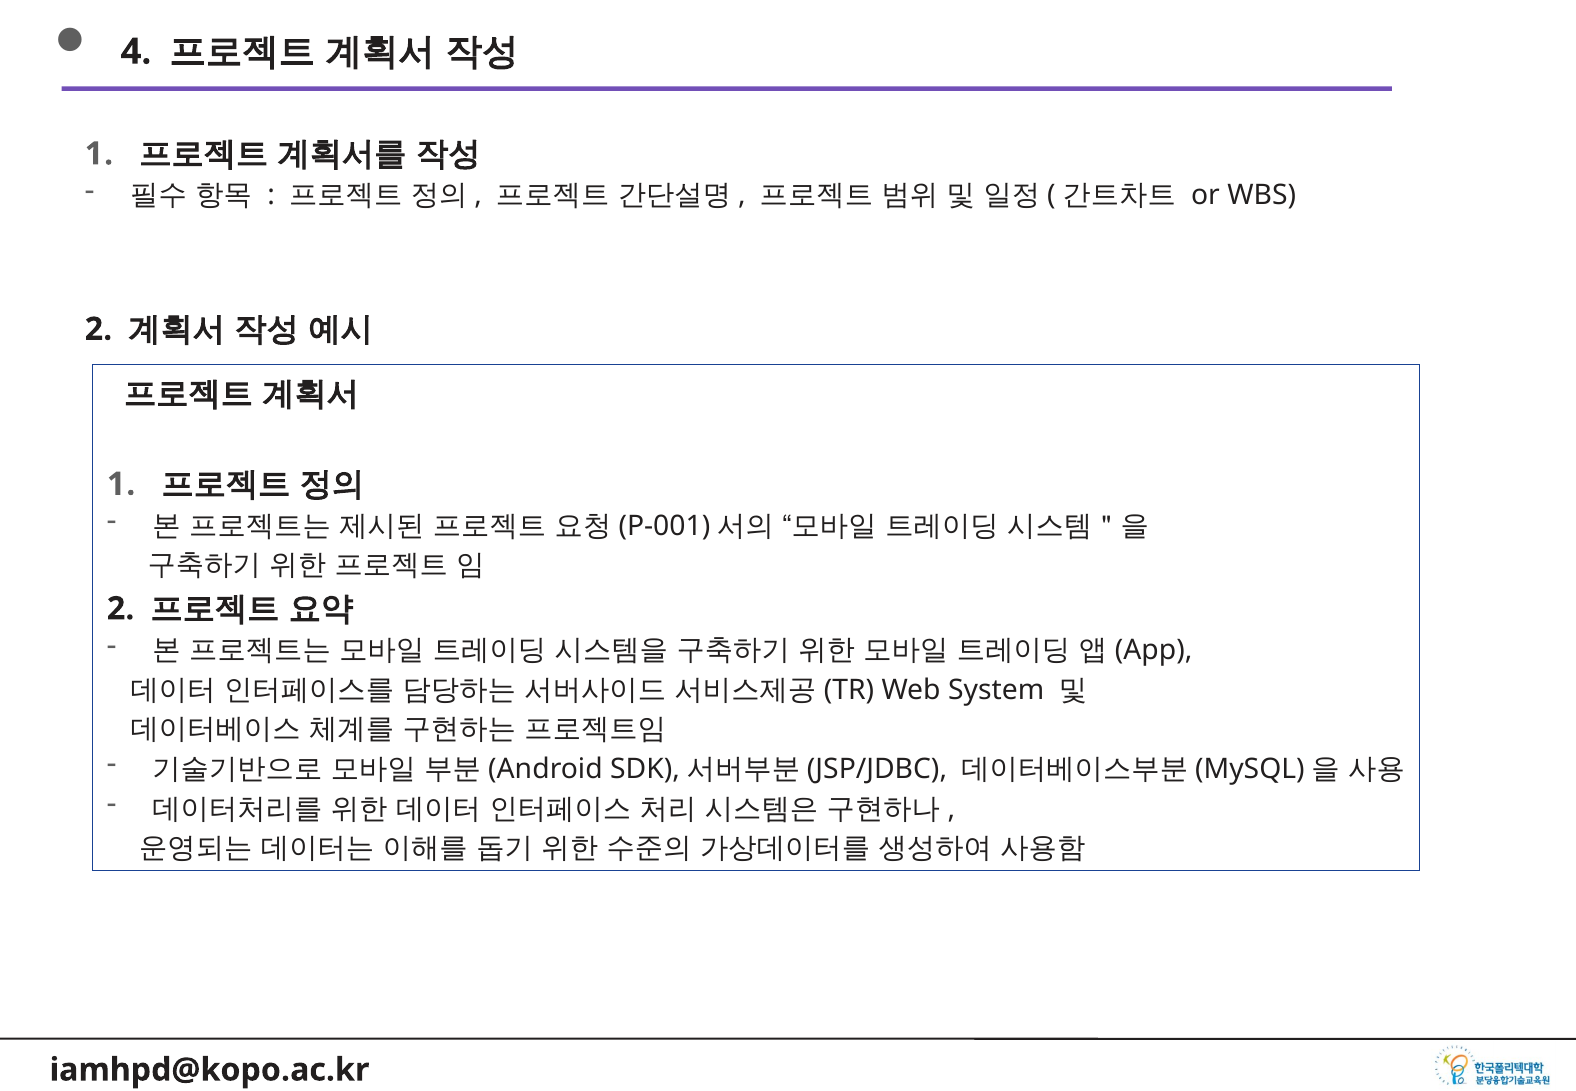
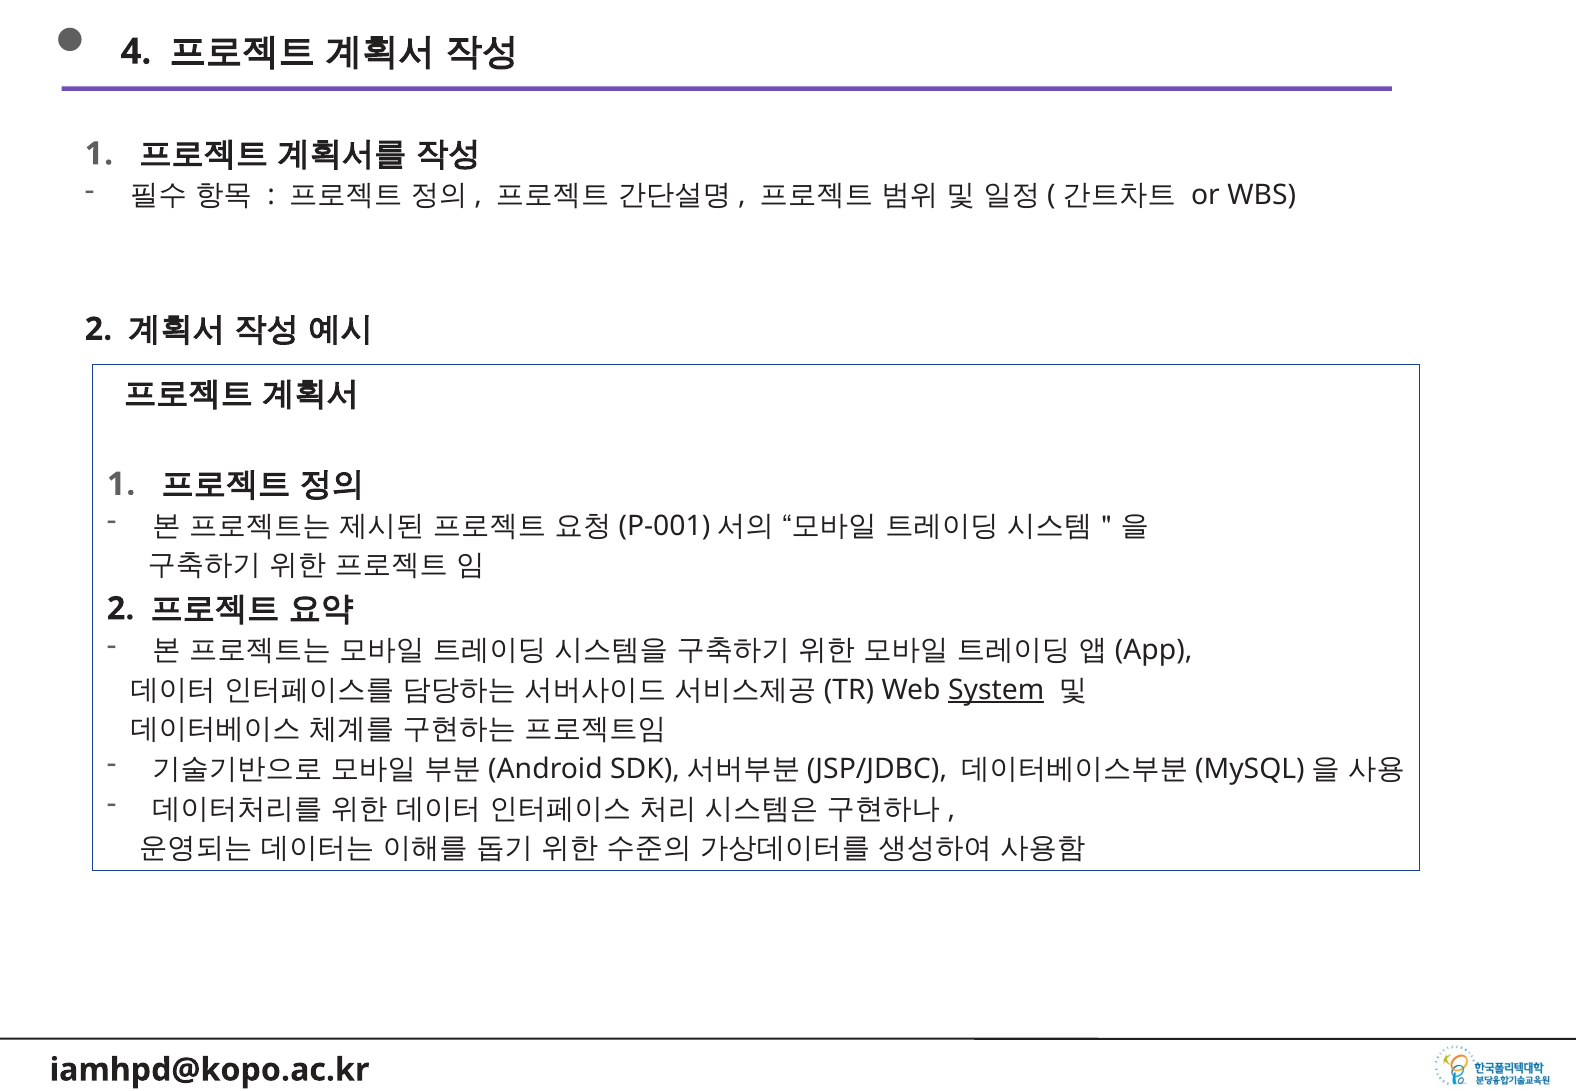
System underline: none -> present
